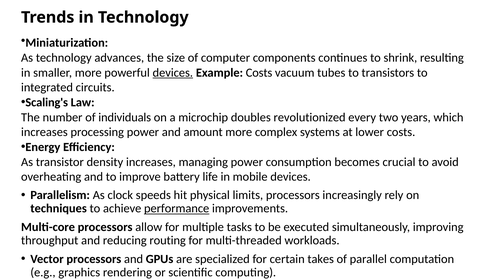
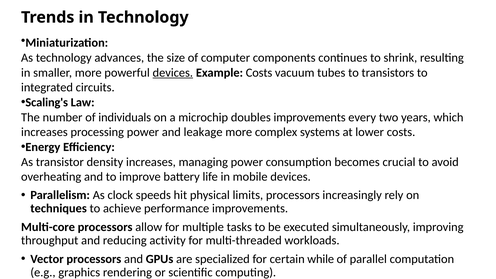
doubles revolutionized: revolutionized -> improvements
amount: amount -> leakage
performance underline: present -> none
routing: routing -> activity
takes: takes -> while
